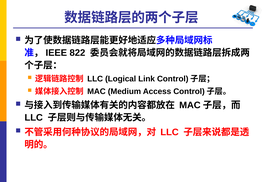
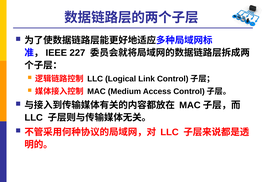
822: 822 -> 227
